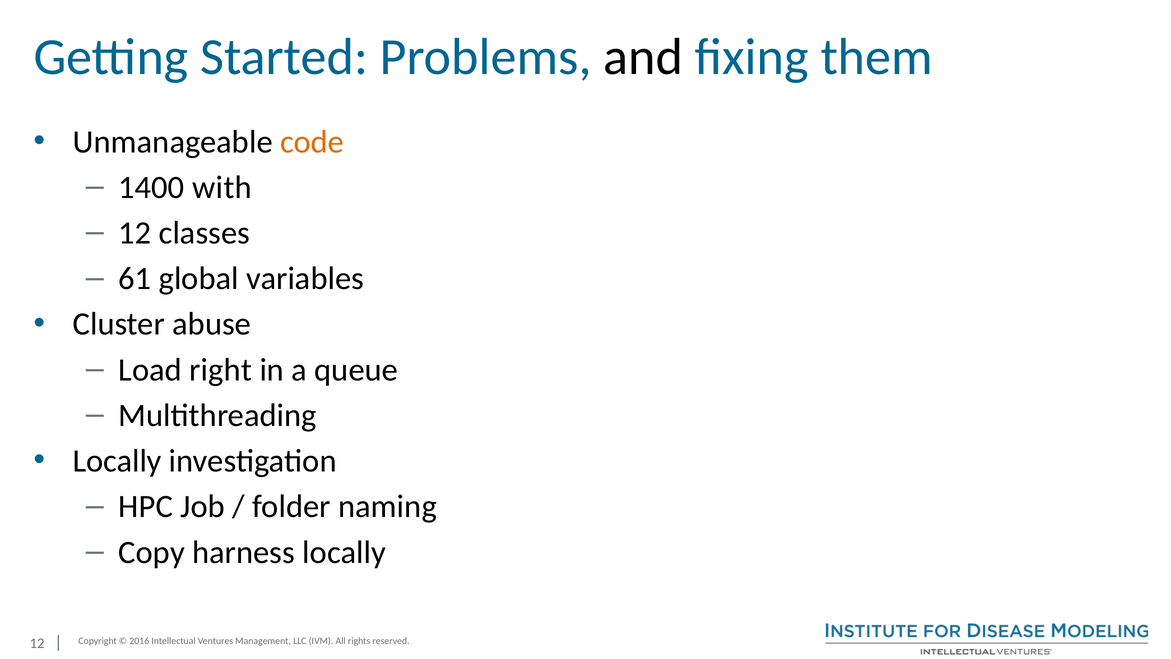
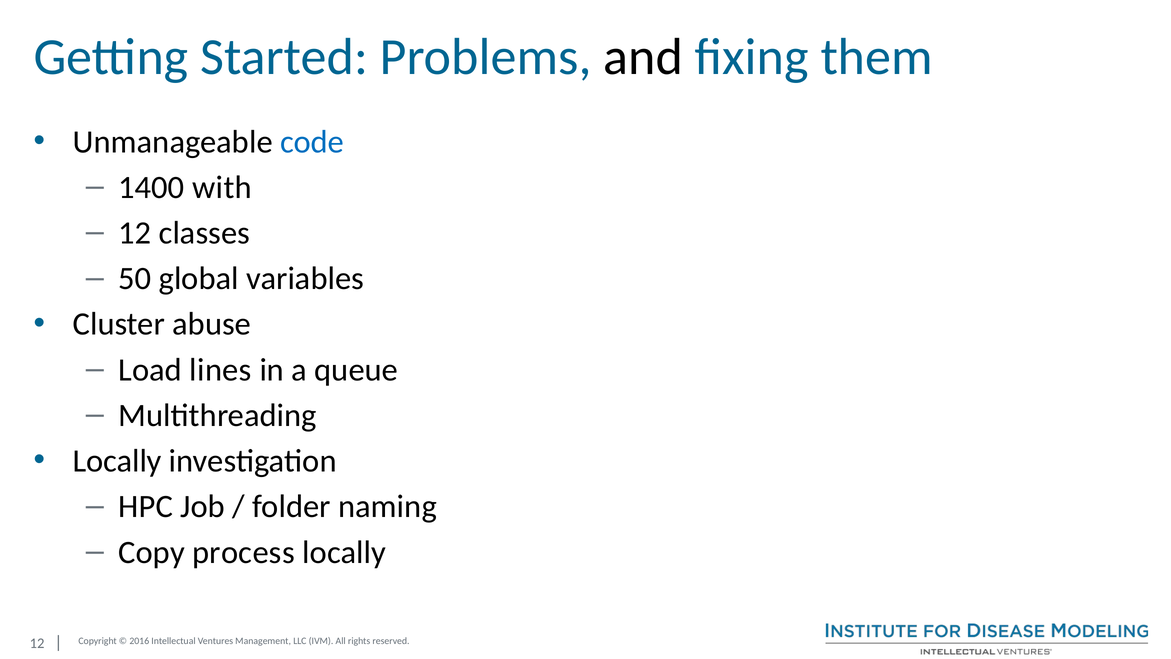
code colour: orange -> blue
61: 61 -> 50
right: right -> lines
harness: harness -> process
